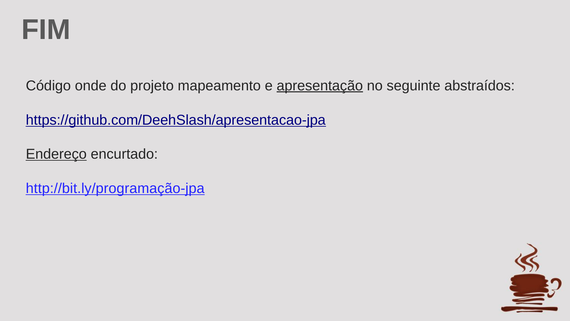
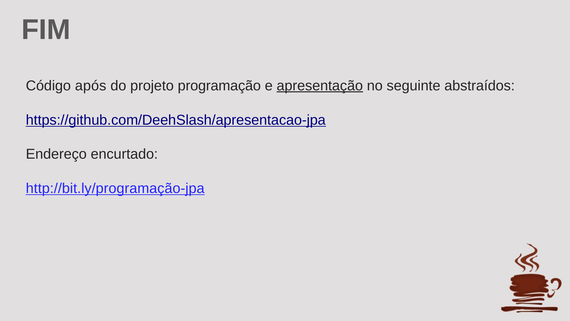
onde: onde -> após
mapeamento: mapeamento -> programação
Endereço underline: present -> none
